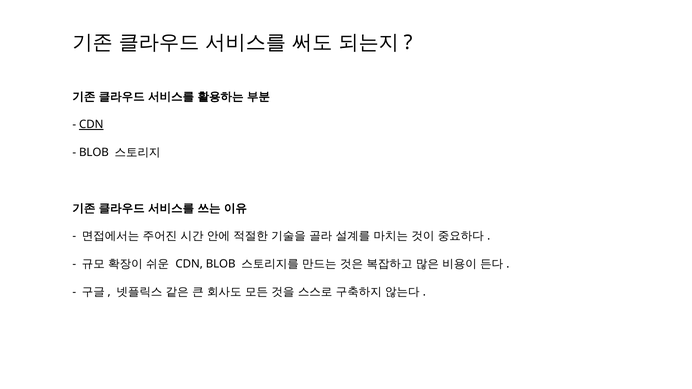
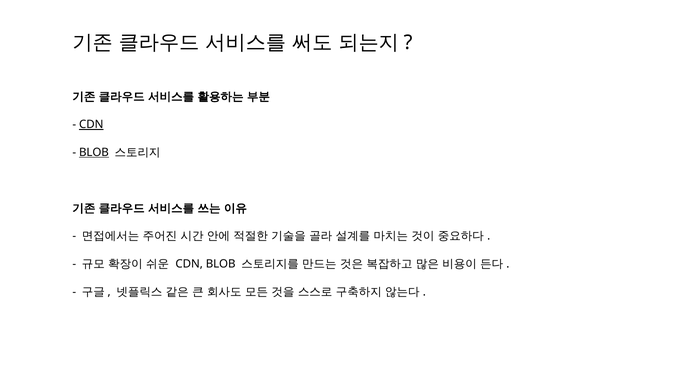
BLOB at (94, 152) underline: none -> present
